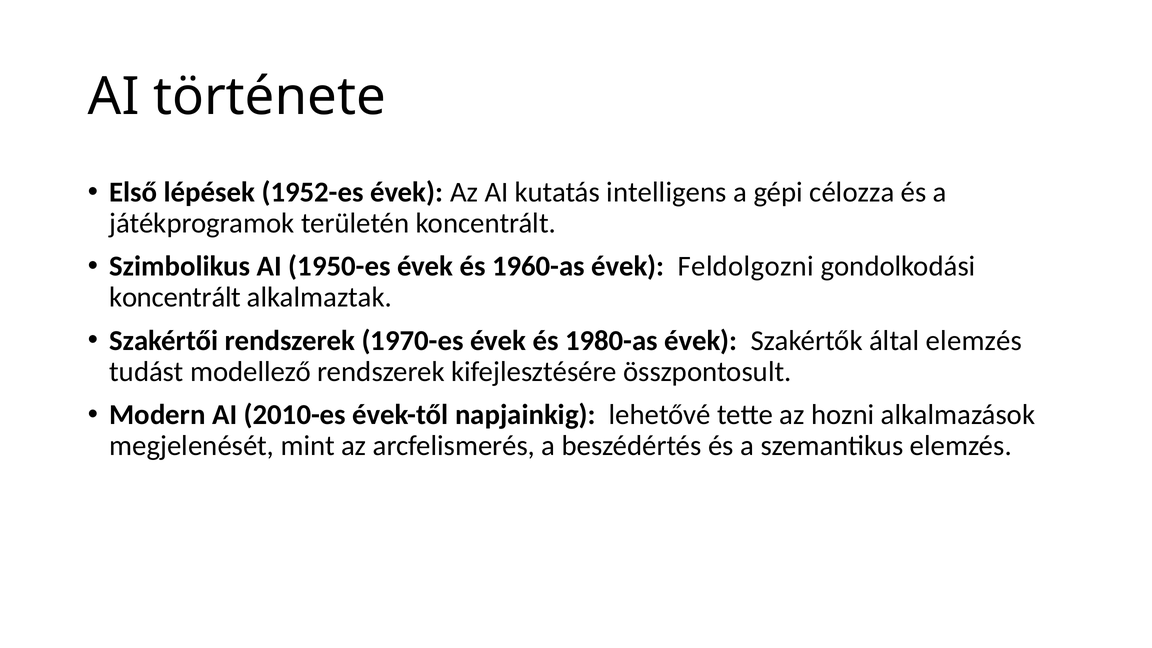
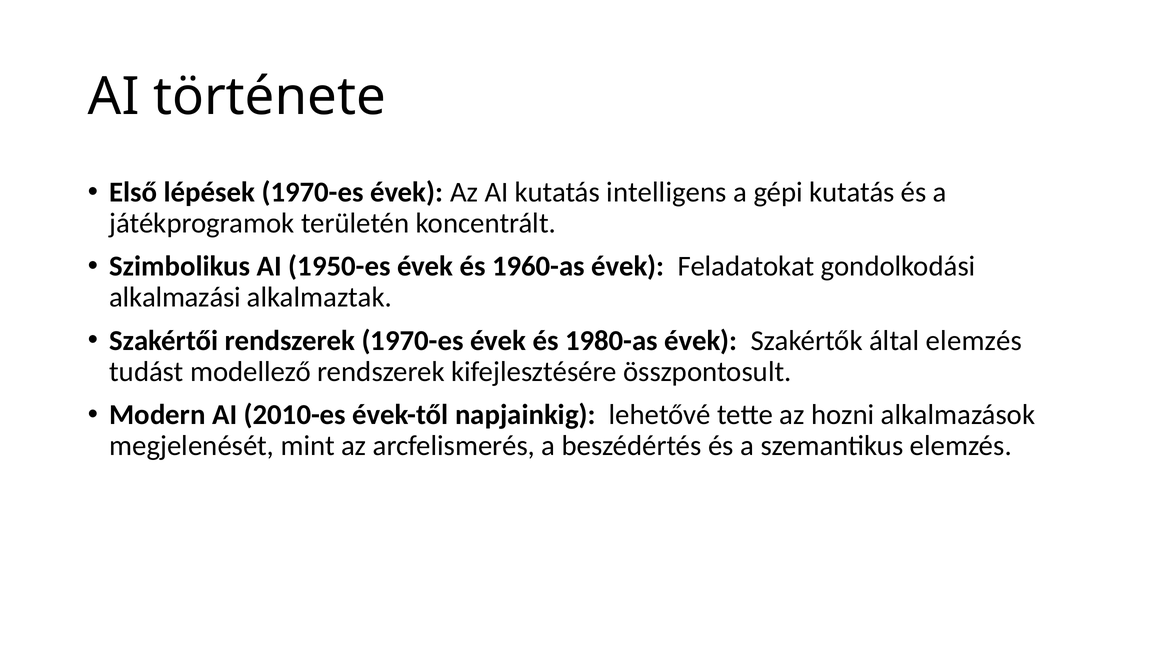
lépések 1952-es: 1952-es -> 1970-es
gépi célozza: célozza -> kutatás
Feldolgozni: Feldolgozni -> Feladatokat
koncentrált at (175, 297): koncentrált -> alkalmazási
